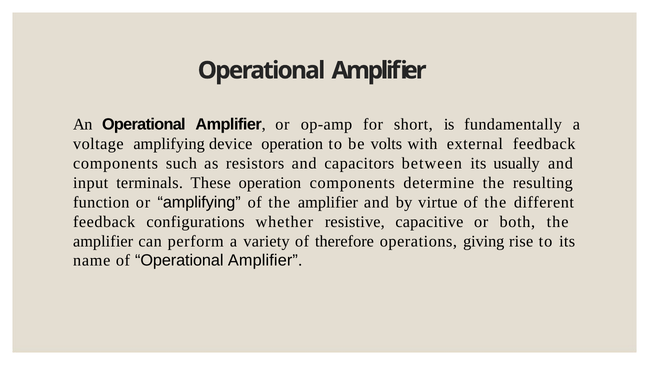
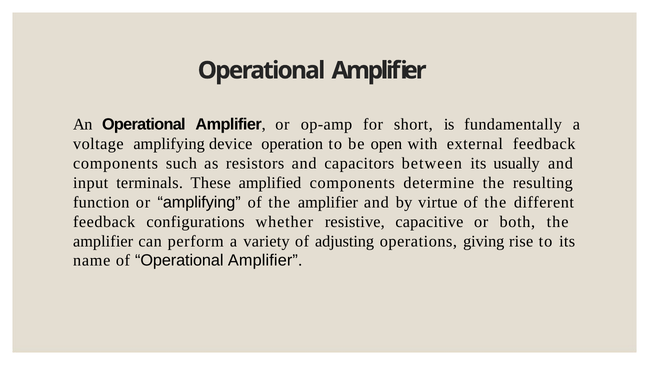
volts: volts -> open
These operation: operation -> amplified
therefore: therefore -> adjusting
